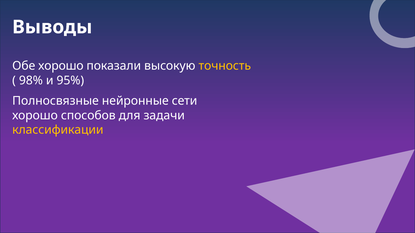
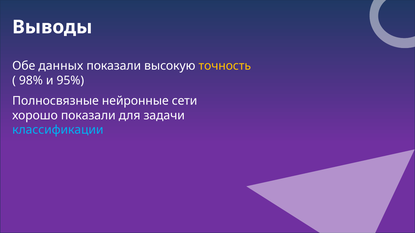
Обе хорошо: хорошо -> данных
хорошо способов: способов -> показали
классификации colour: yellow -> light blue
